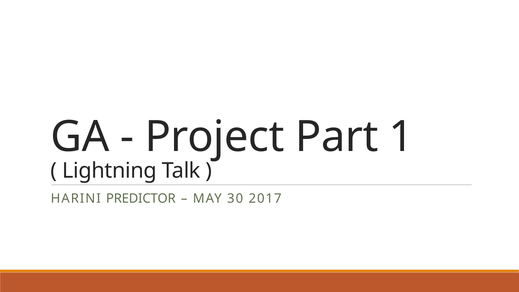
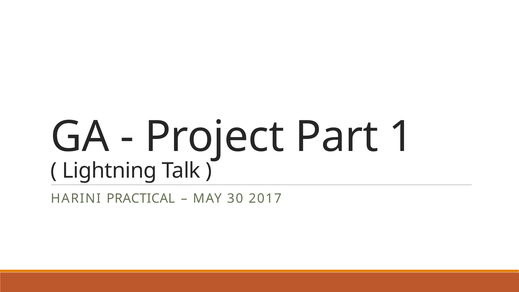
PREDICTOR: PREDICTOR -> PRACTICAL
